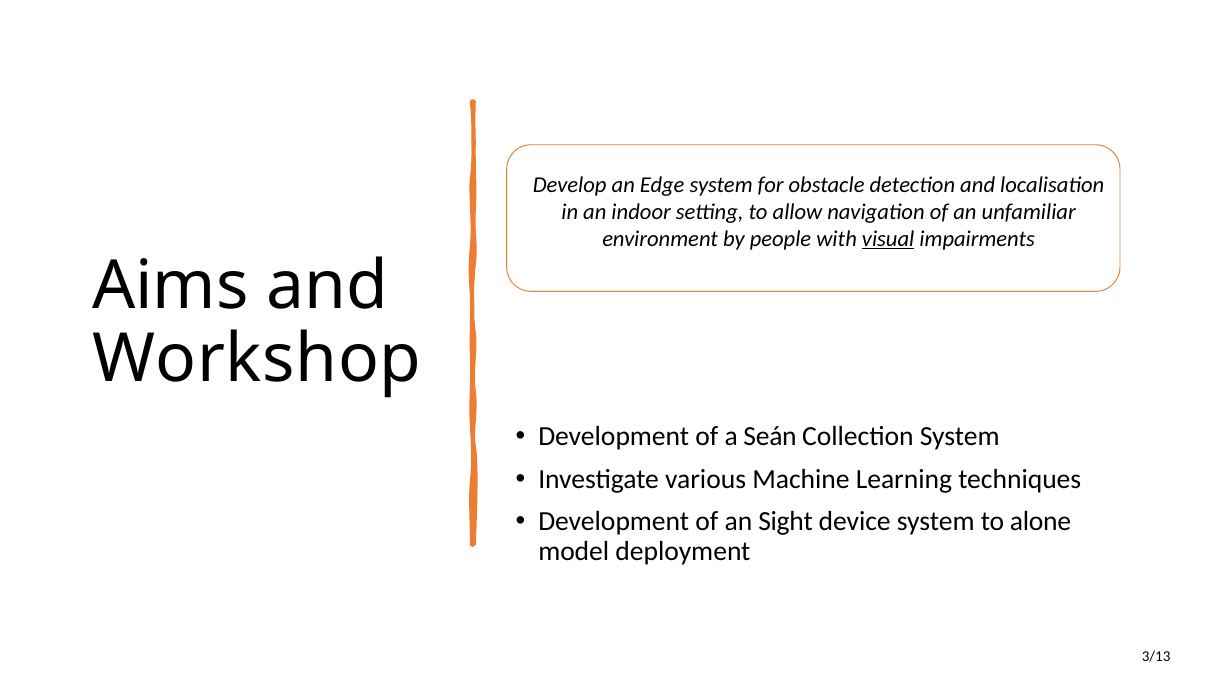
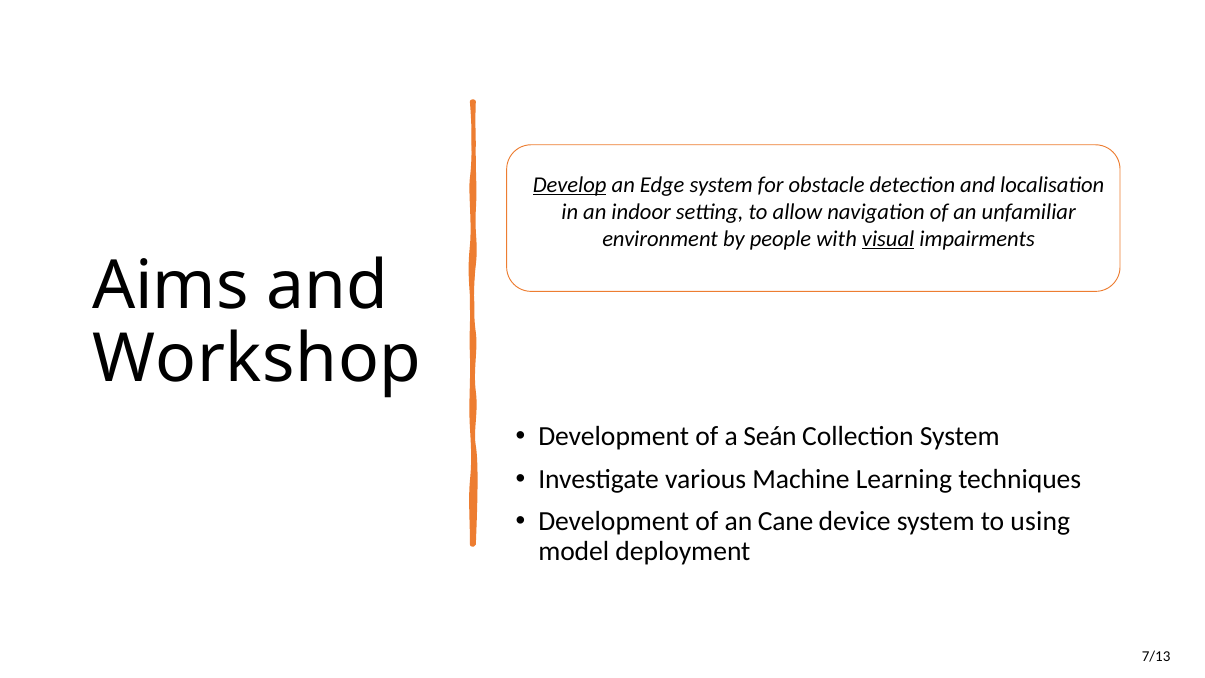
Develop underline: none -> present
Sight: Sight -> Cane
alone: alone -> using
3/13: 3/13 -> 7/13
